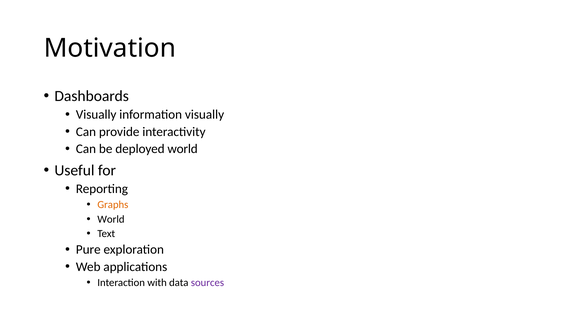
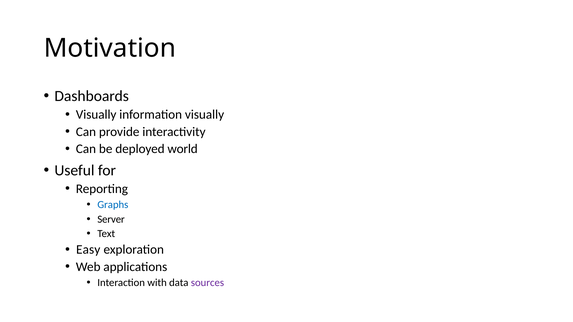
Graphs colour: orange -> blue
World at (111, 219): World -> Server
Pure: Pure -> Easy
